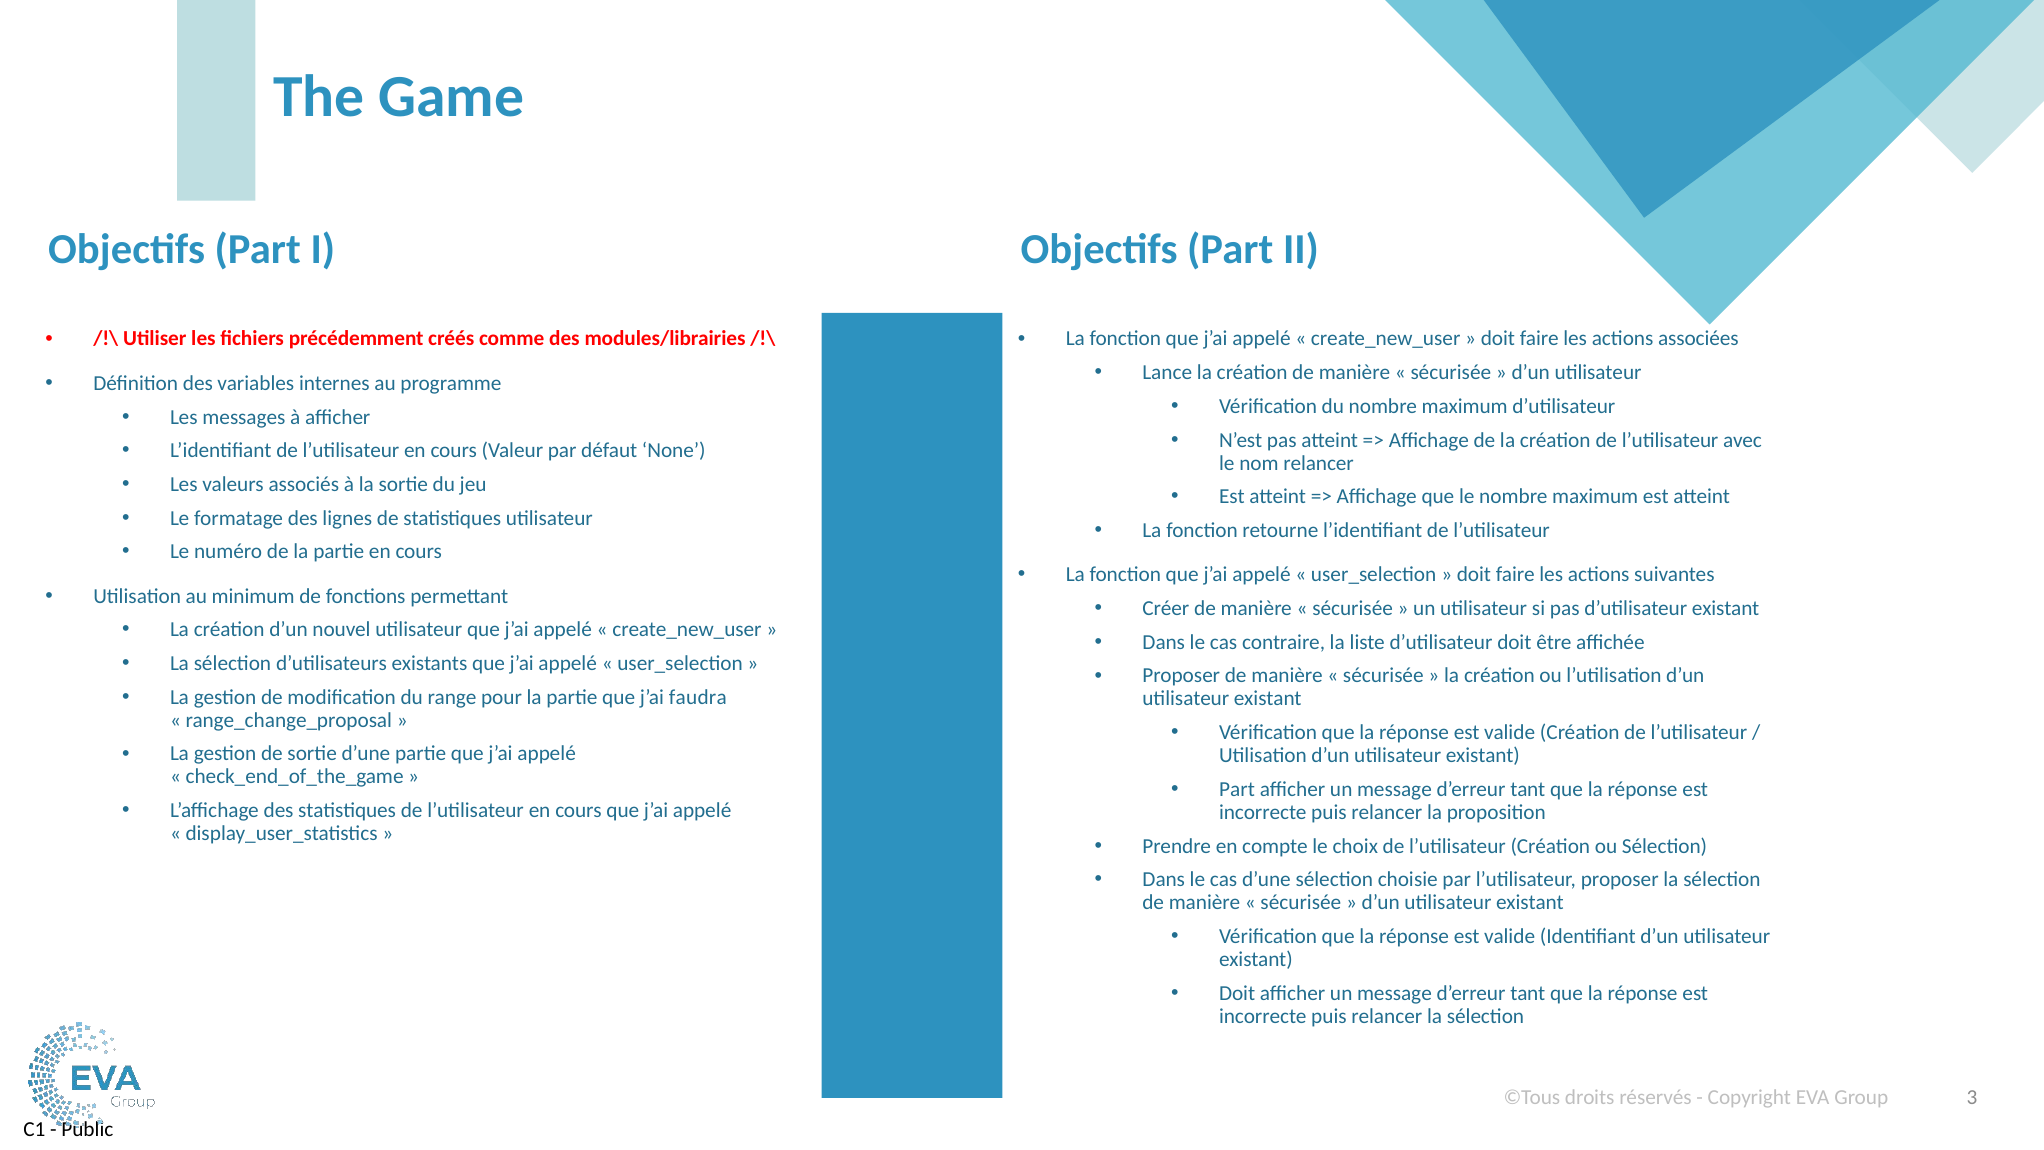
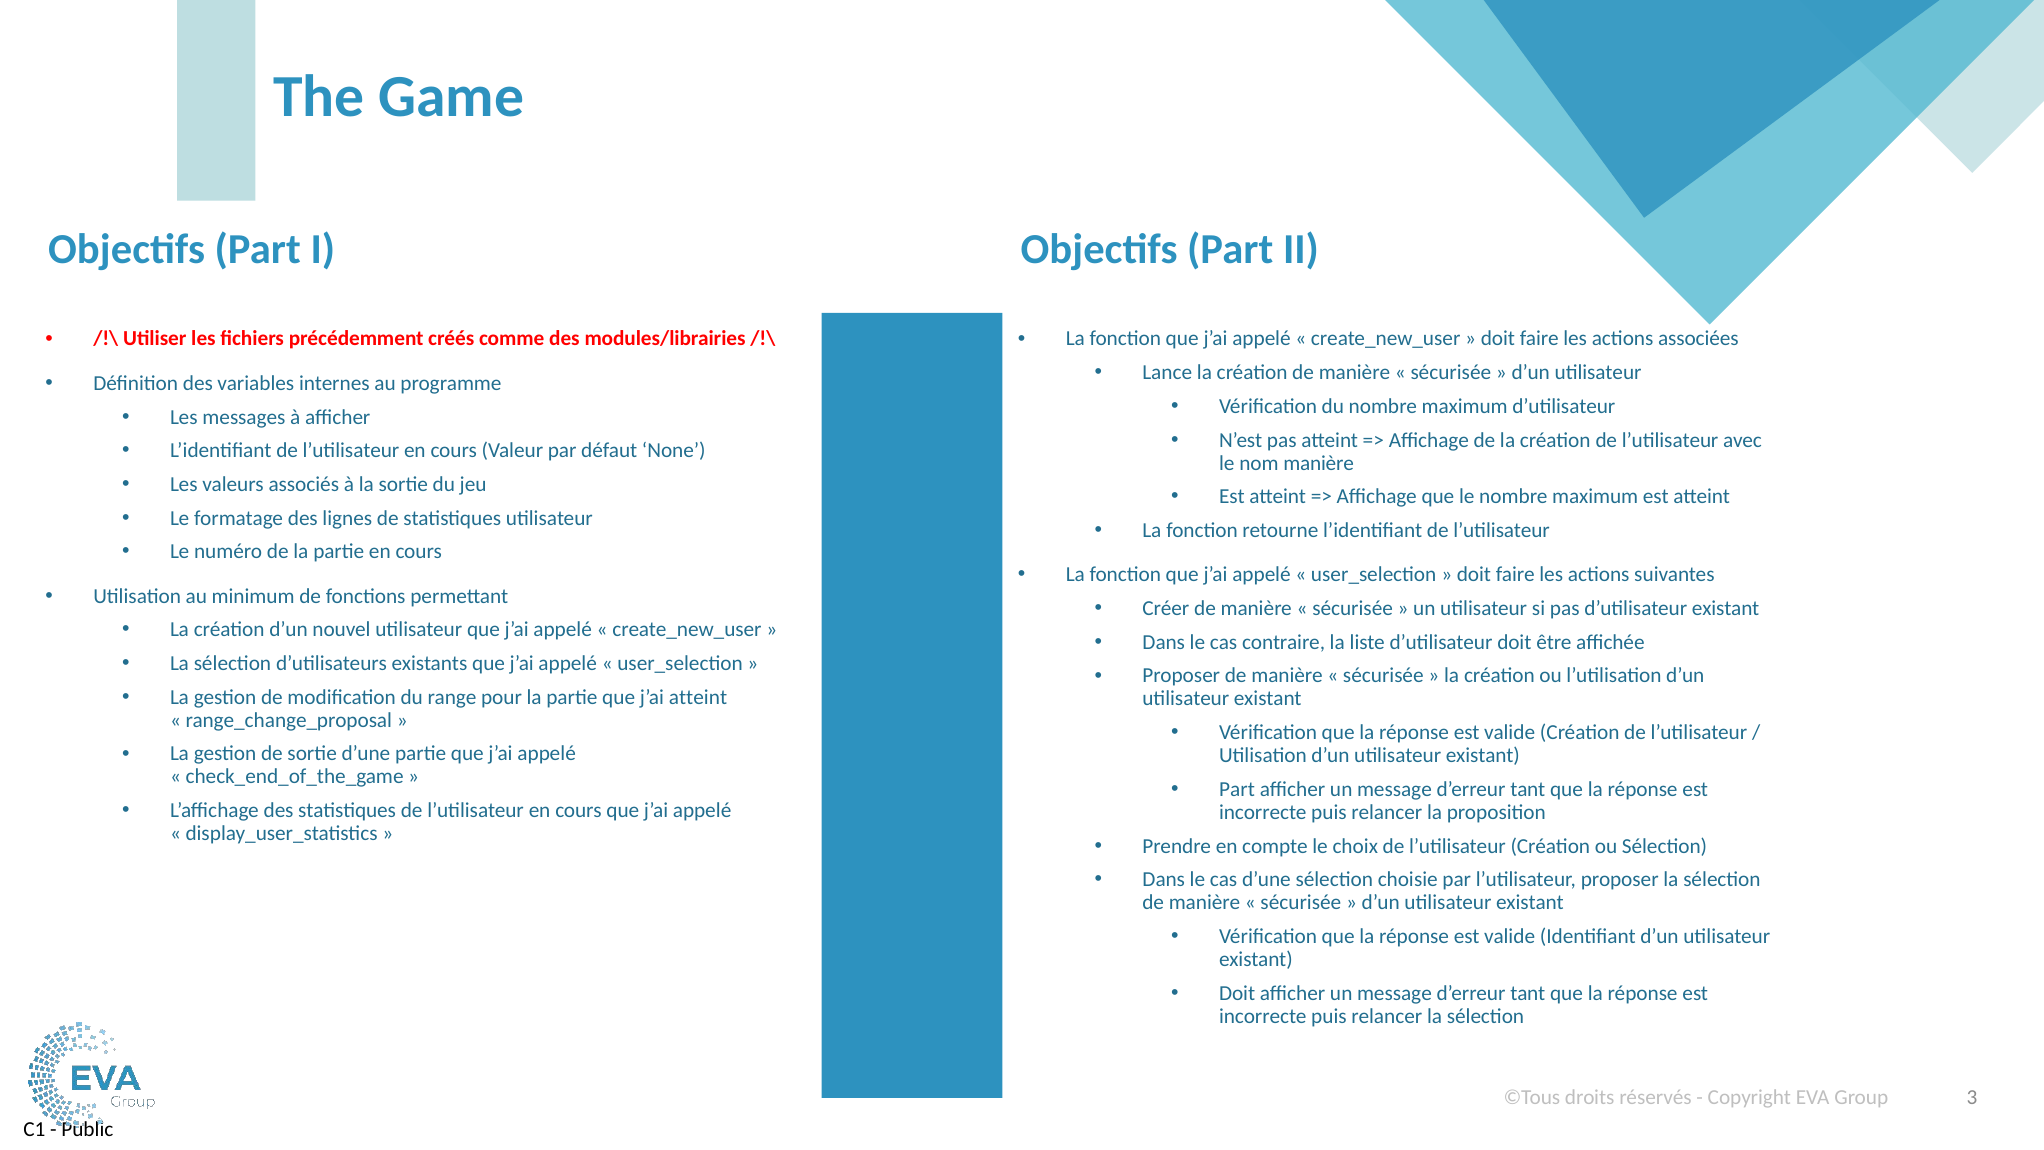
nom relancer: relancer -> manière
j’ai faudra: faudra -> atteint
